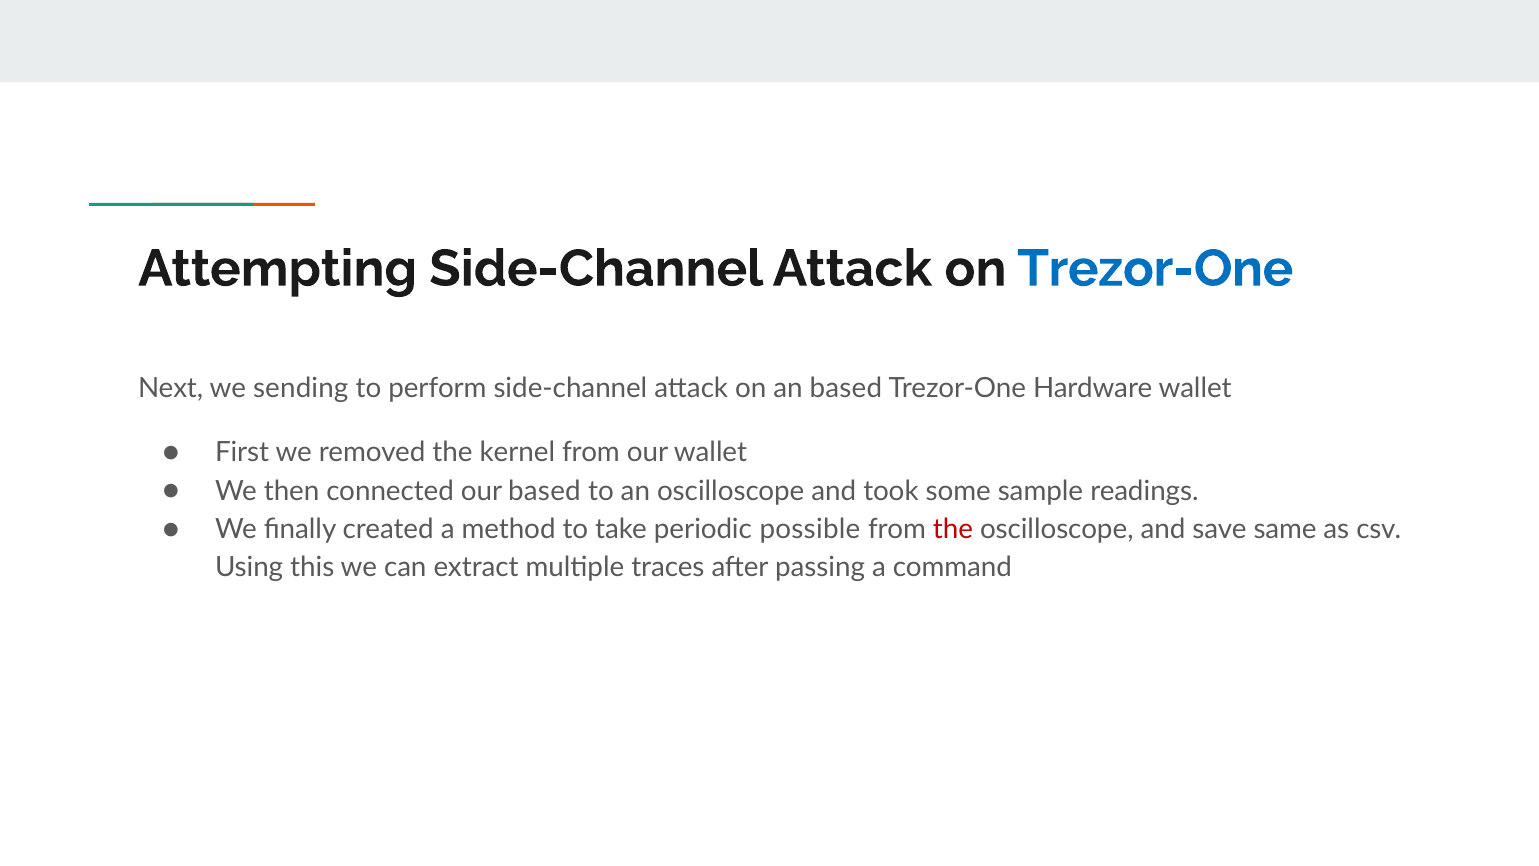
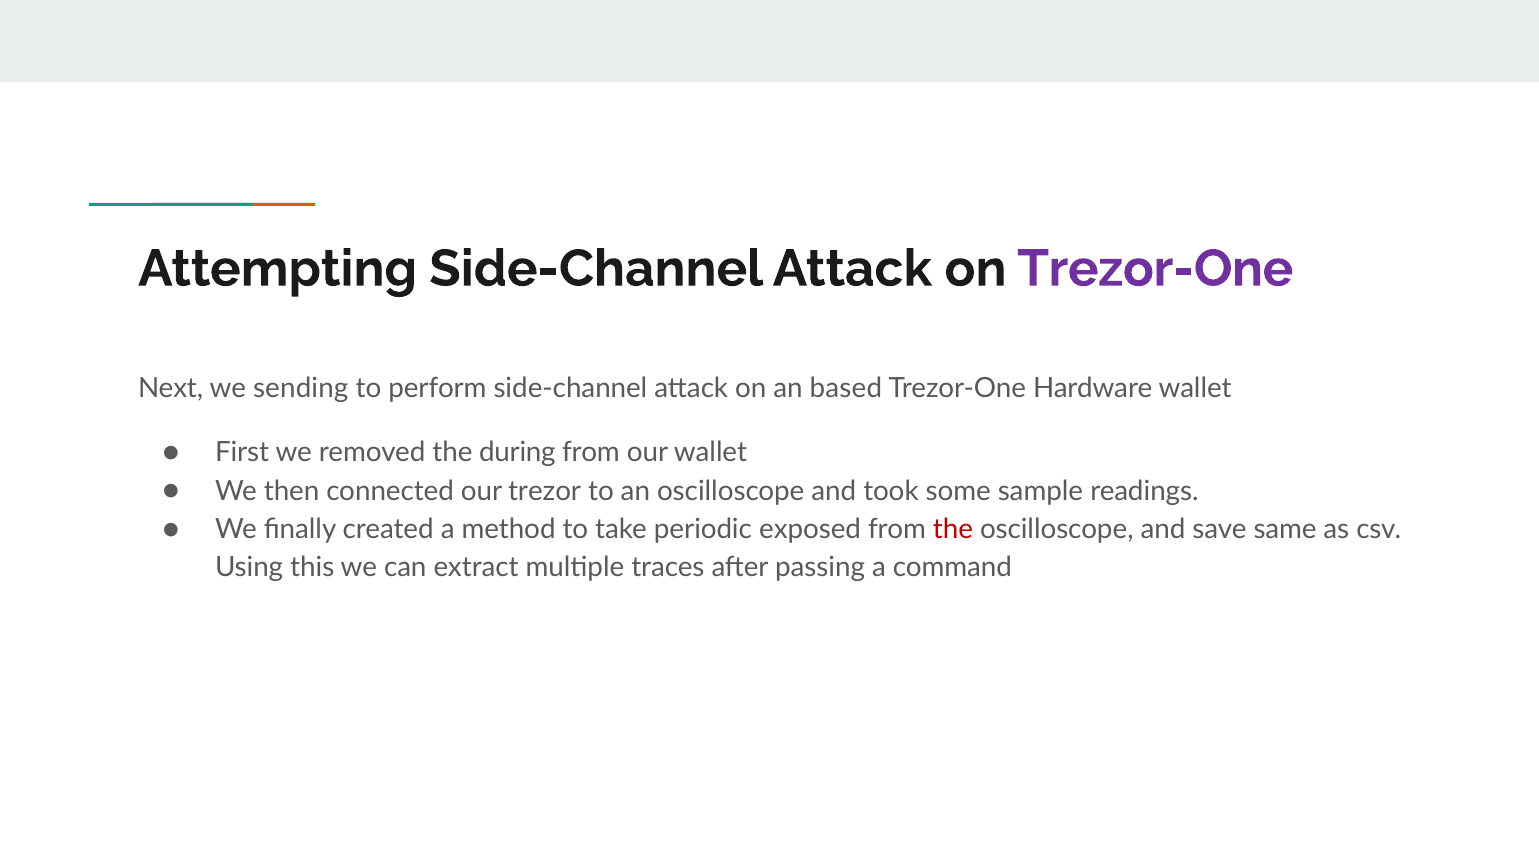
Trezor-One at (1155, 269) colour: blue -> purple
kernel: kernel -> during
our based: based -> trezor
possible: possible -> exposed
